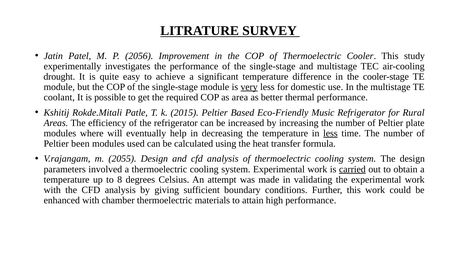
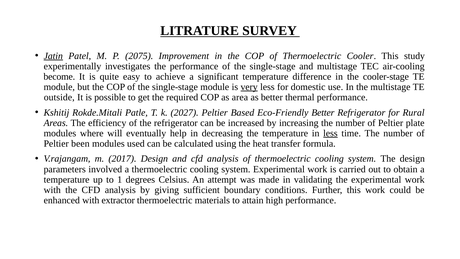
Jatin underline: none -> present
2056: 2056 -> 2075
drought: drought -> become
coolant: coolant -> outside
2015: 2015 -> 2027
Eco-Friendly Music: Music -> Better
2055: 2055 -> 2017
carried underline: present -> none
8: 8 -> 1
chamber: chamber -> extractor
